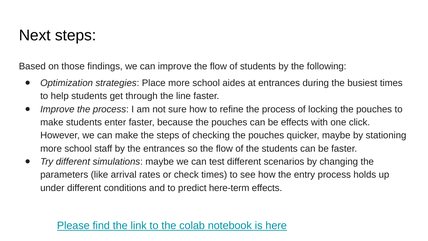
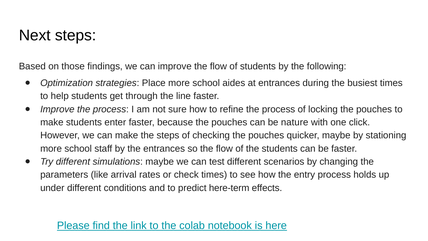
be effects: effects -> nature
